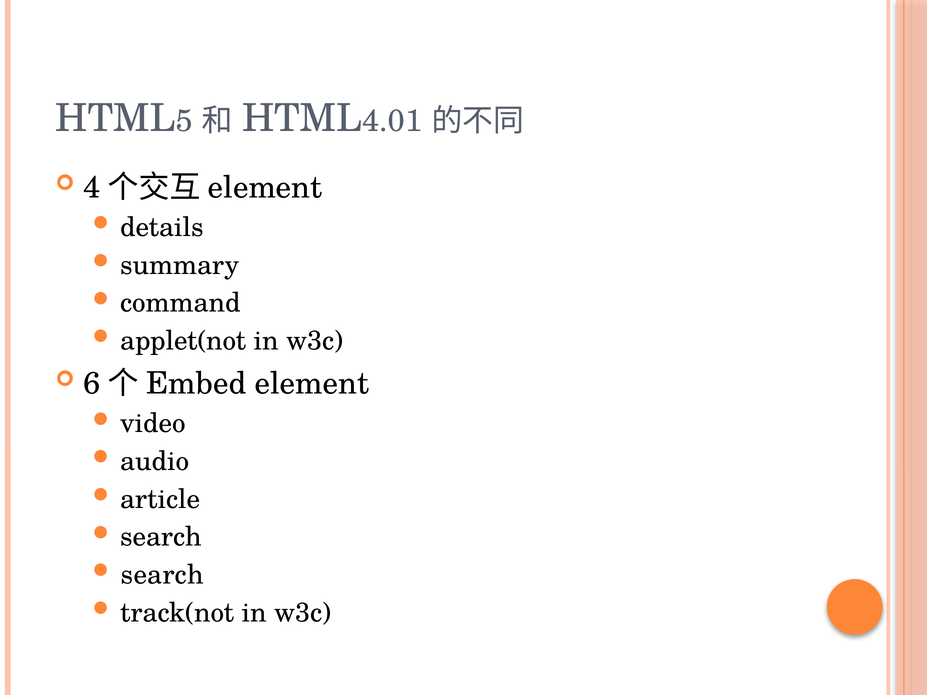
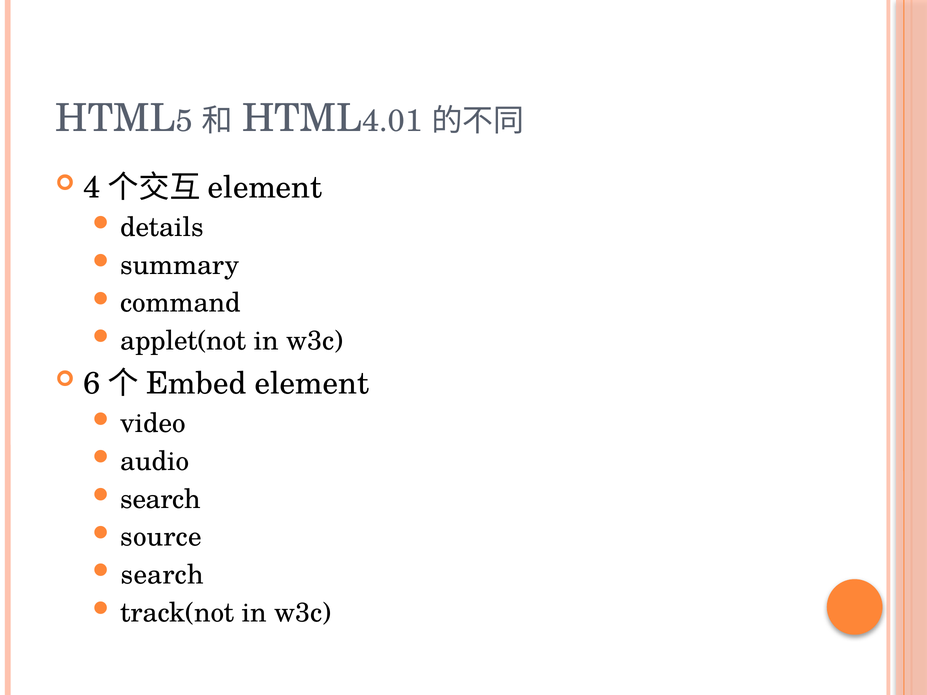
article at (160, 499): article -> search
search at (161, 537): search -> source
